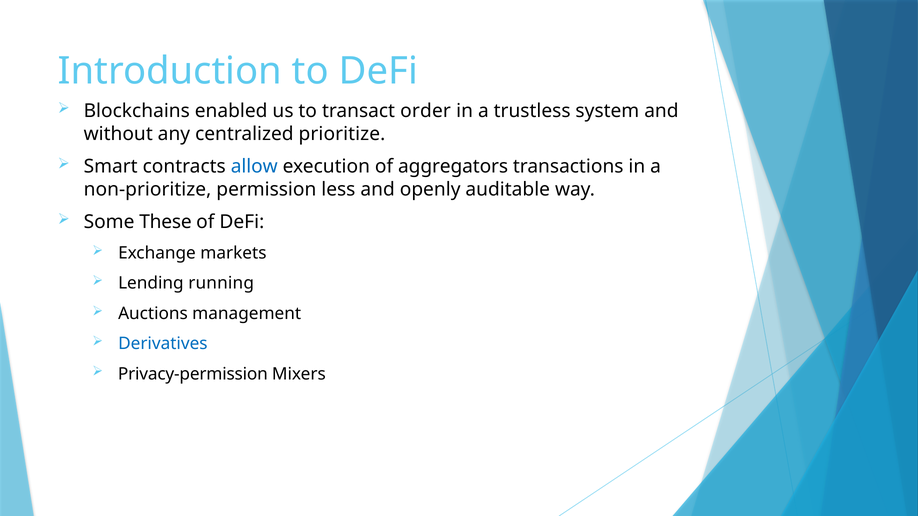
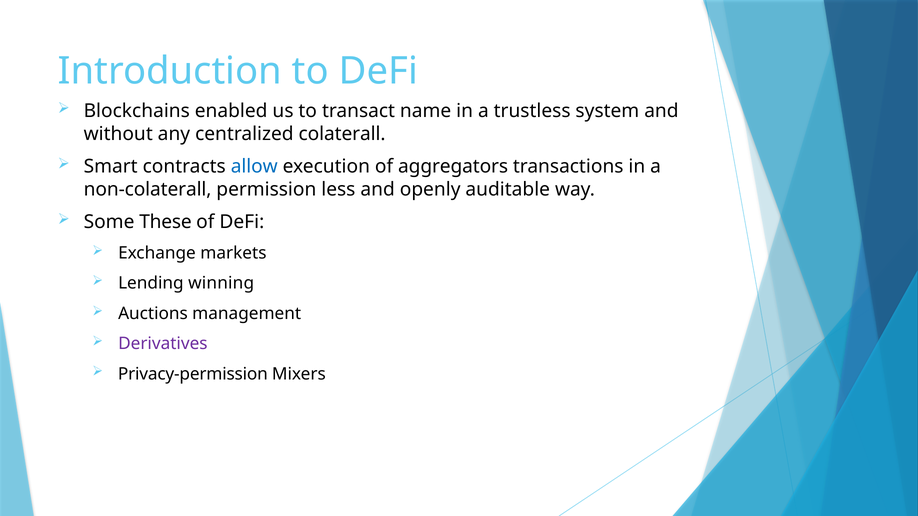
order: order -> name
prioritize: prioritize -> colaterall
non-prioritize: non-prioritize -> non-colaterall
running: running -> winning
Derivatives colour: blue -> purple
